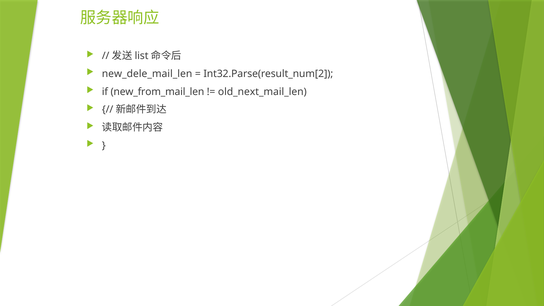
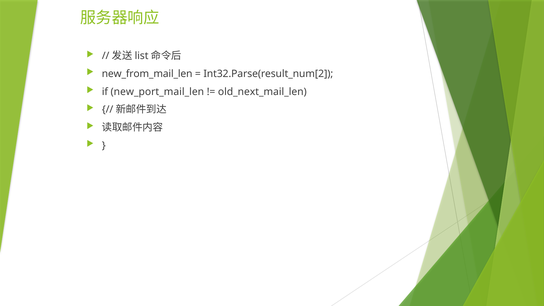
new_dele_mail_len: new_dele_mail_len -> new_from_mail_len
new_from_mail_len: new_from_mail_len -> new_port_mail_len
